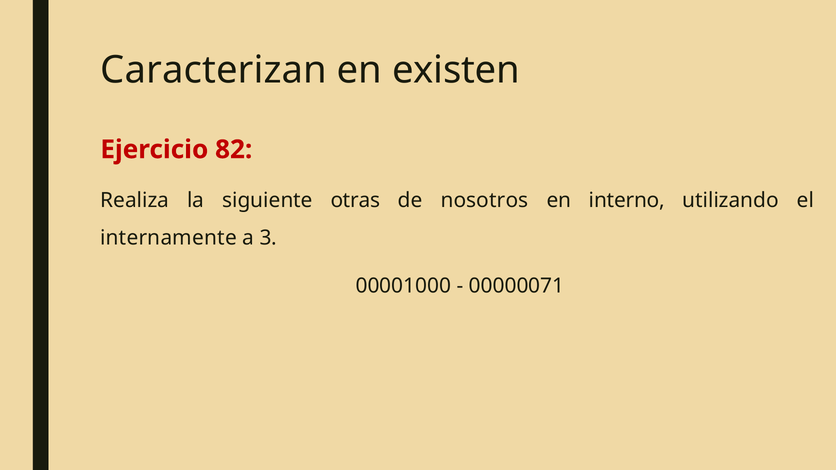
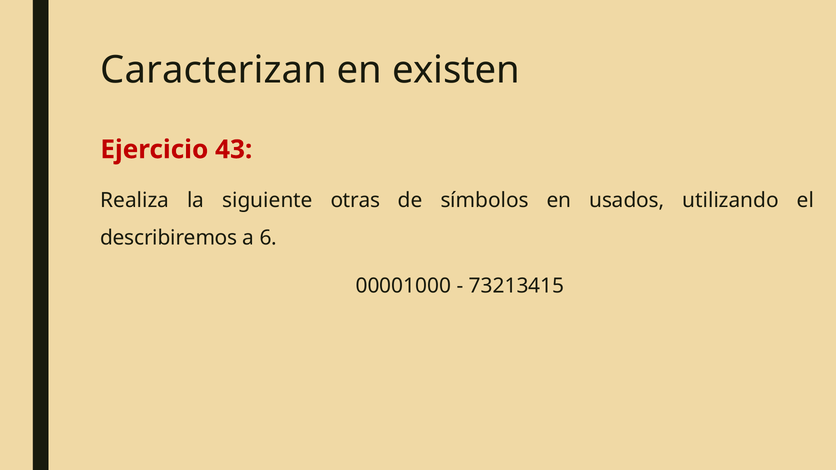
82: 82 -> 43
nosotros: nosotros -> símbolos
interno: interno -> usados
internamente: internamente -> describiremos
3: 3 -> 6
00000071: 00000071 -> 73213415
